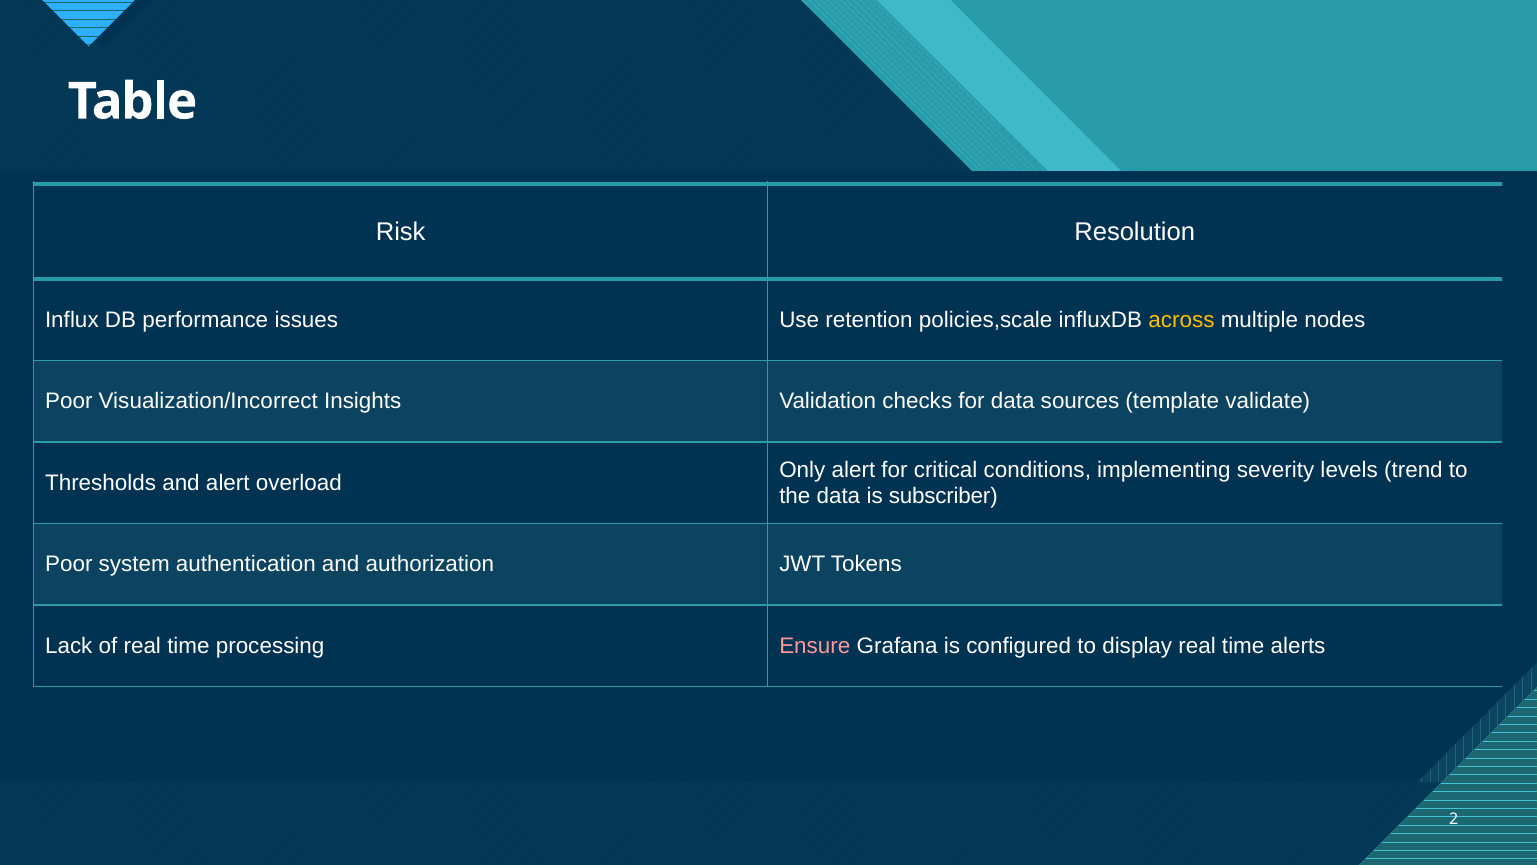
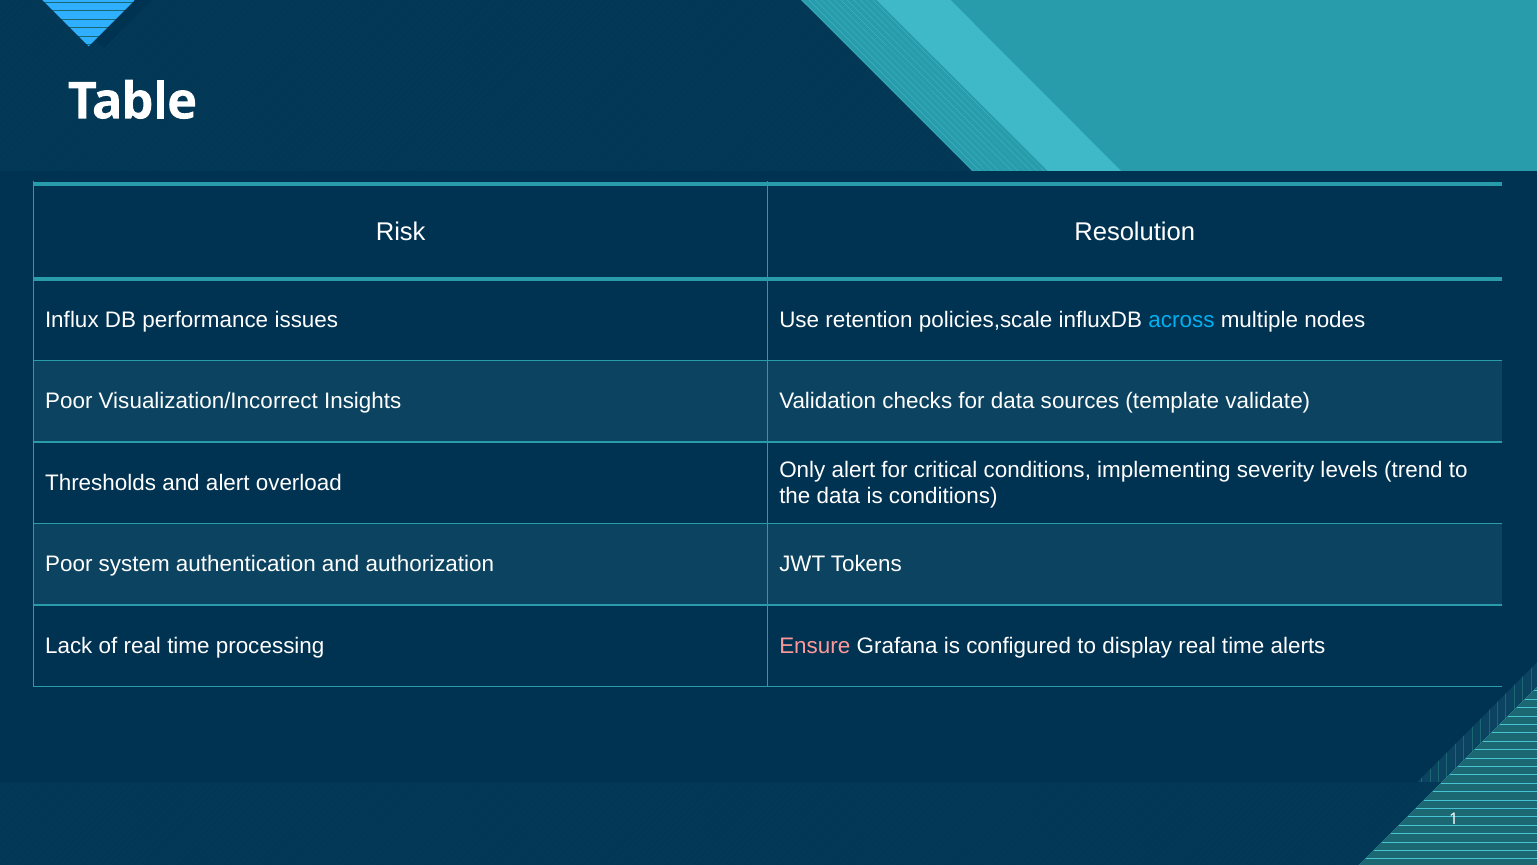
across colour: yellow -> light blue
is subscriber: subscriber -> conditions
2: 2 -> 1
